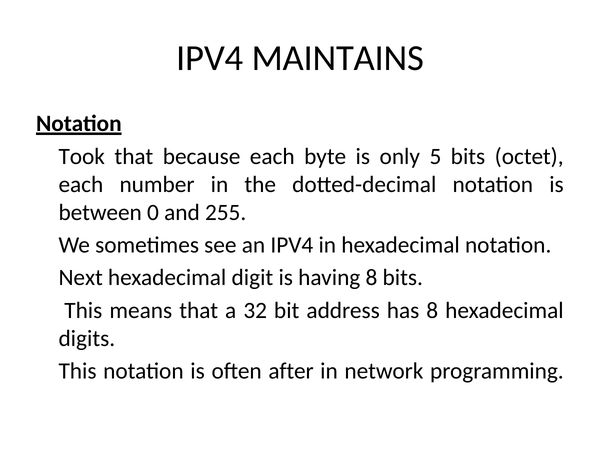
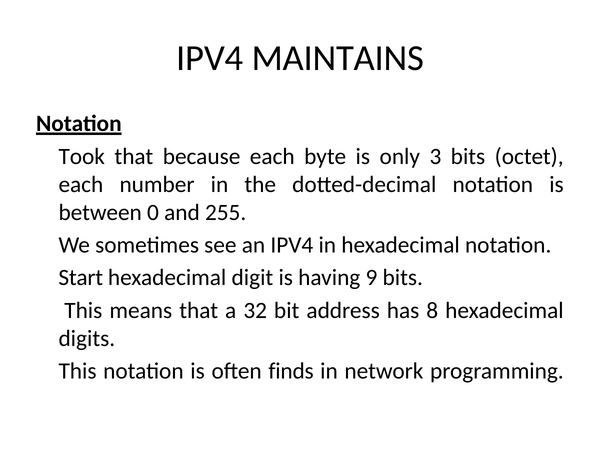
5: 5 -> 3
Next: Next -> Start
having 8: 8 -> 9
after: after -> finds
